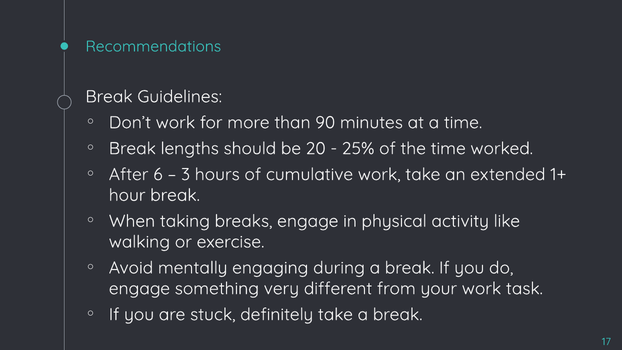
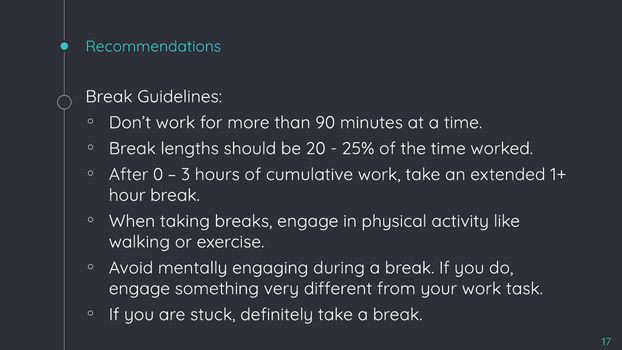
6: 6 -> 0
